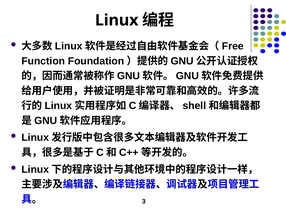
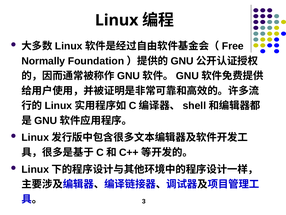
Function: Function -> Normally
